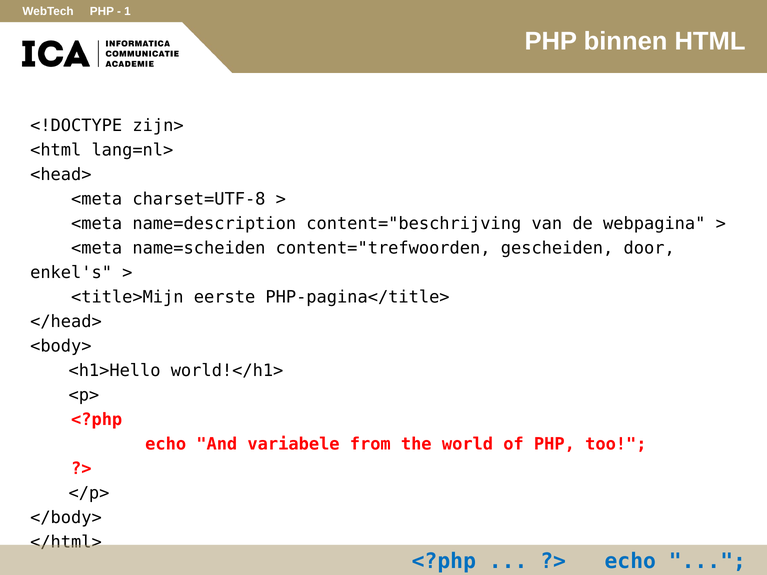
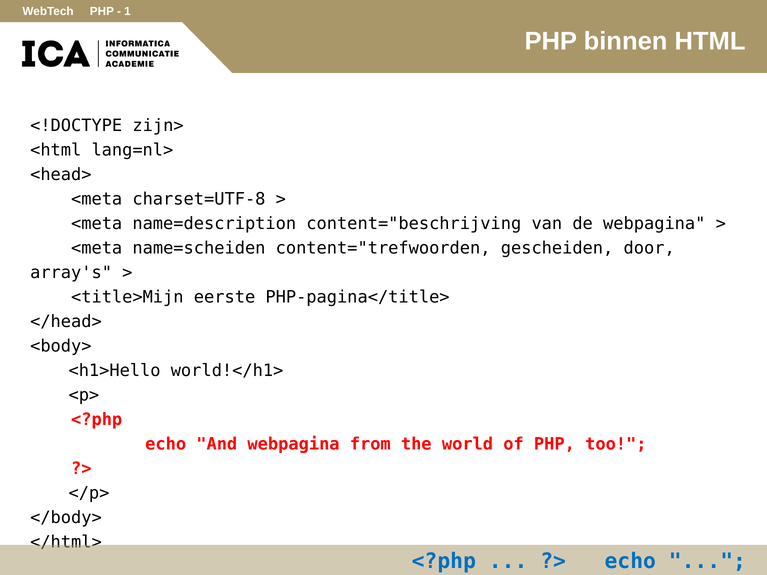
enkel's: enkel's -> array's
And variabele: variabele -> webpagina
